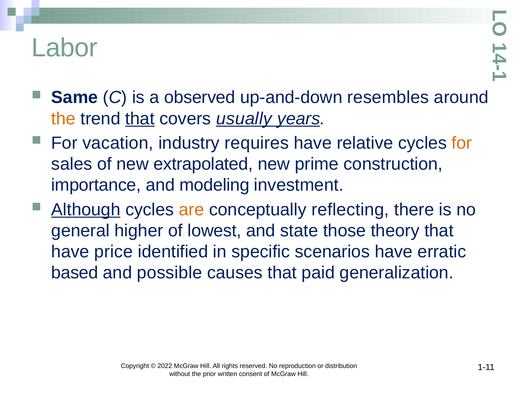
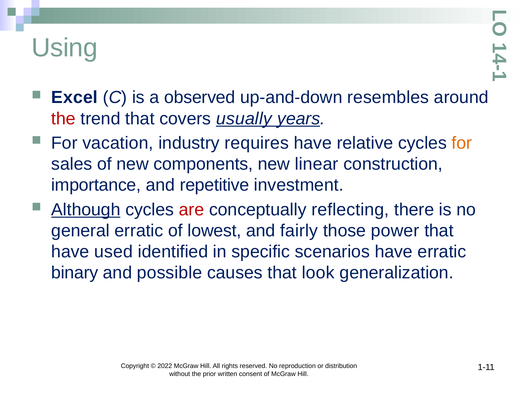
Labor: Labor -> Using
Same: Same -> Excel
the at (63, 119) colour: orange -> red
that at (140, 119) underline: present -> none
extrapolated: extrapolated -> components
prime: prime -> linear
modeling: modeling -> repetitive
are colour: orange -> red
general higher: higher -> erratic
state: state -> fairly
theory: theory -> power
price: price -> used
based: based -> binary
paid: paid -> look
